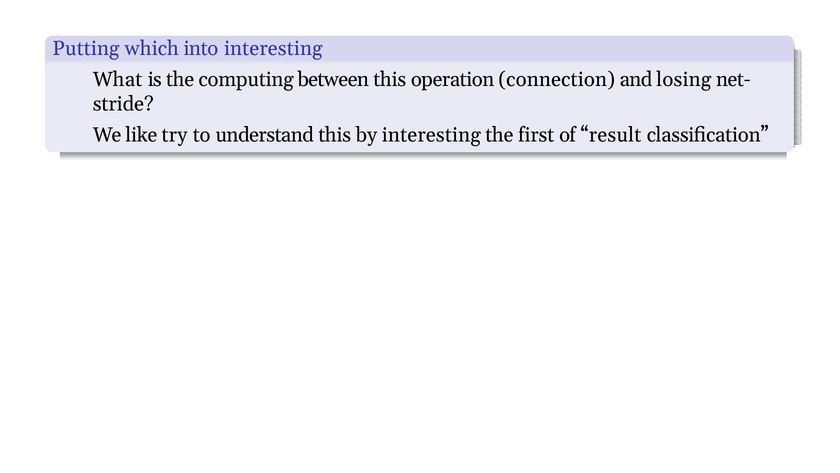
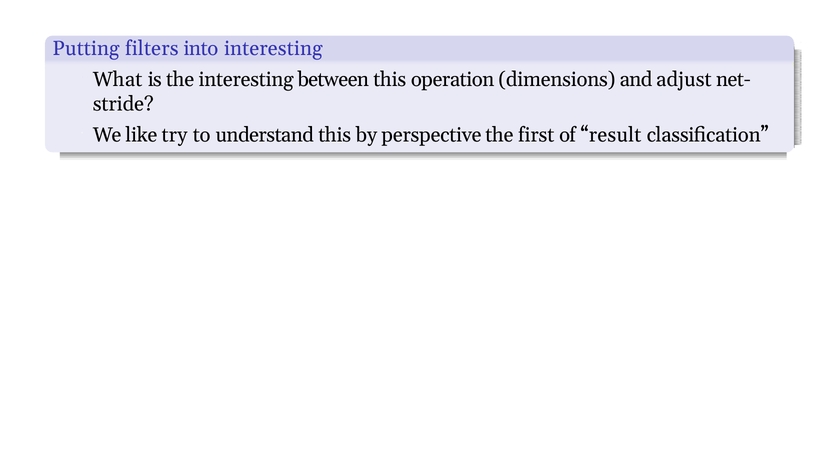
which: which -> filters
the computing: computing -> interesting
connection: connection -> dimensions
losing: losing -> adjust
by interesting: interesting -> perspective
